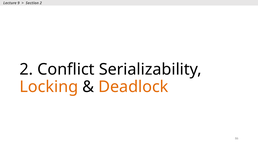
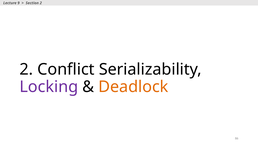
Locking colour: orange -> purple
